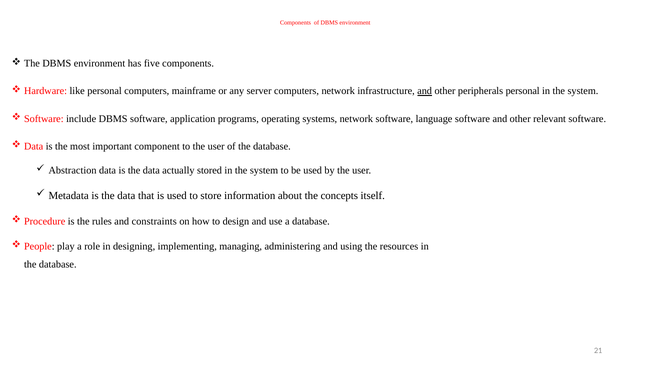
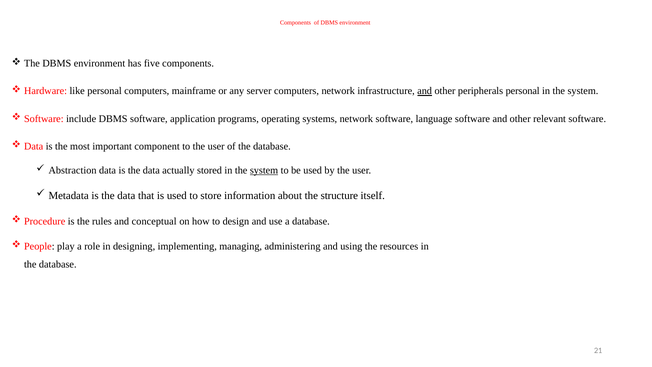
system at (264, 170) underline: none -> present
concepts: concepts -> structure
constraints: constraints -> conceptual
